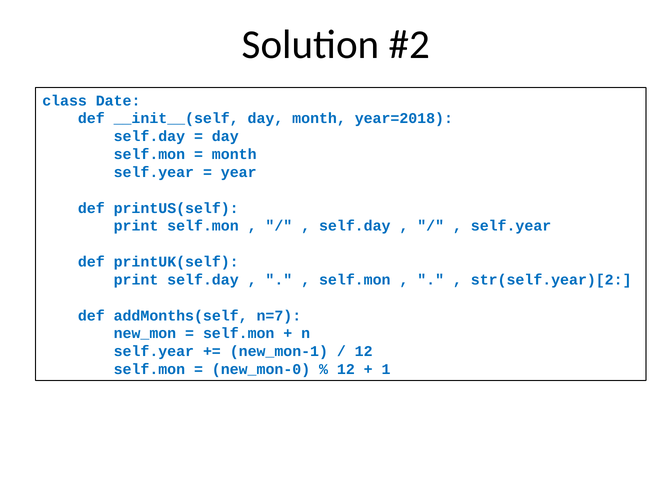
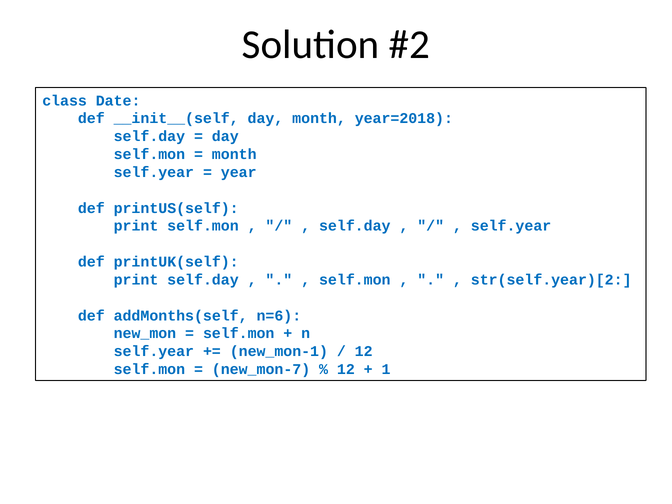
n=7: n=7 -> n=6
new_mon-0: new_mon-0 -> new_mon-7
